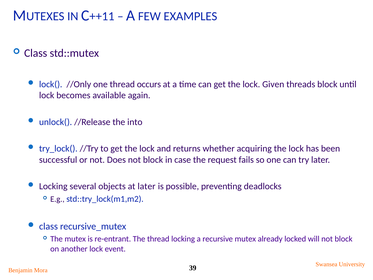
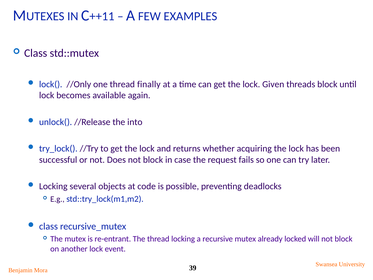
occurs: occurs -> finally
at later: later -> code
